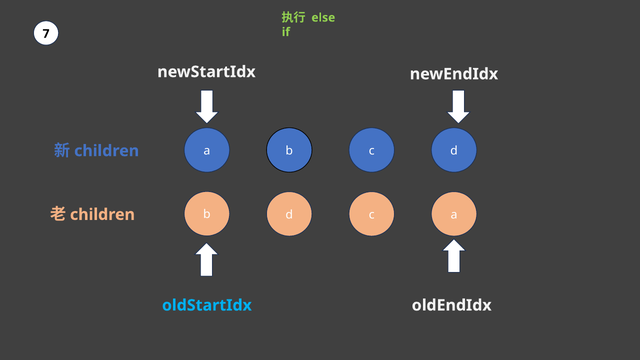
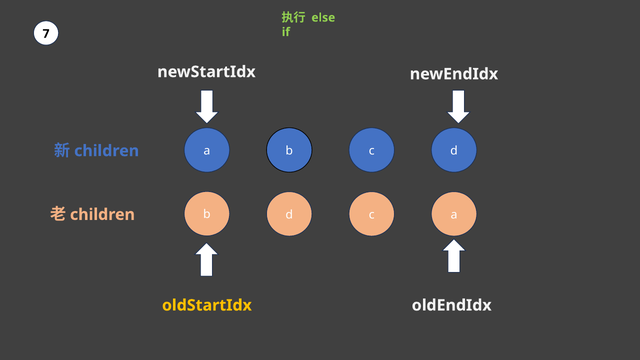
oldStartIdx colour: light blue -> yellow
